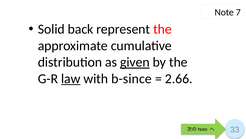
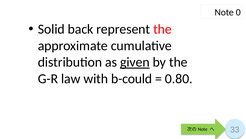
7: 7 -> 0
law underline: present -> none
b-since: b-since -> b-could
2.66: 2.66 -> 0.80
